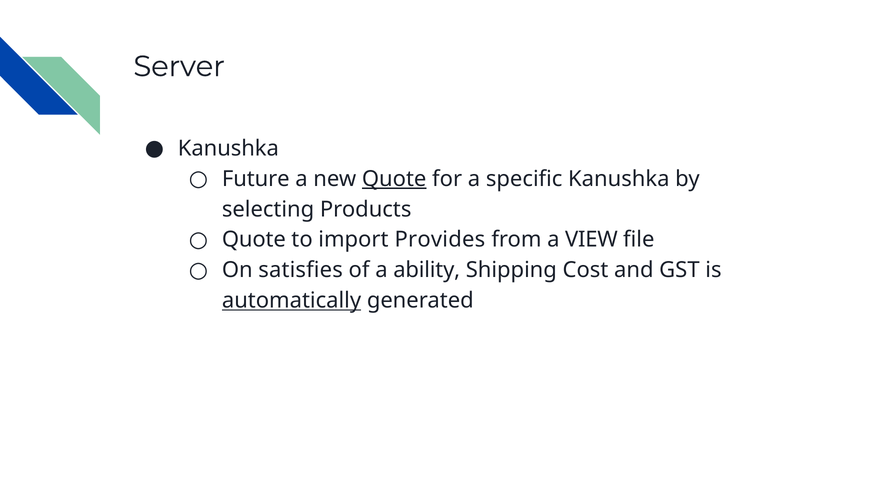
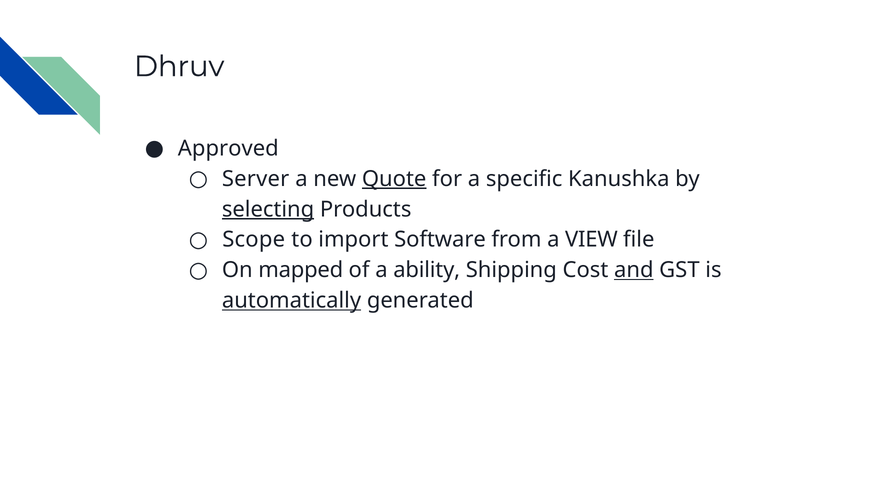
Server: Server -> Dhruv
Kanushka at (228, 148): Kanushka -> Approved
Future: Future -> Server
selecting underline: none -> present
Quote at (254, 239): Quote -> Scope
Provides: Provides -> Software
satisfies: satisfies -> mapped
and underline: none -> present
